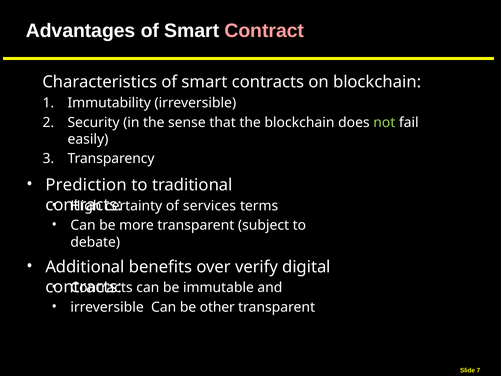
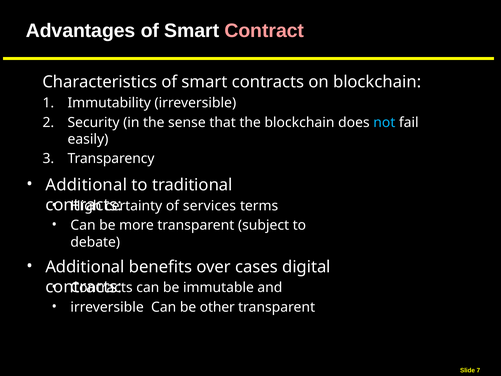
not colour: light green -> light blue
Prediction at (86, 185): Prediction -> Additional
verify: verify -> cases
